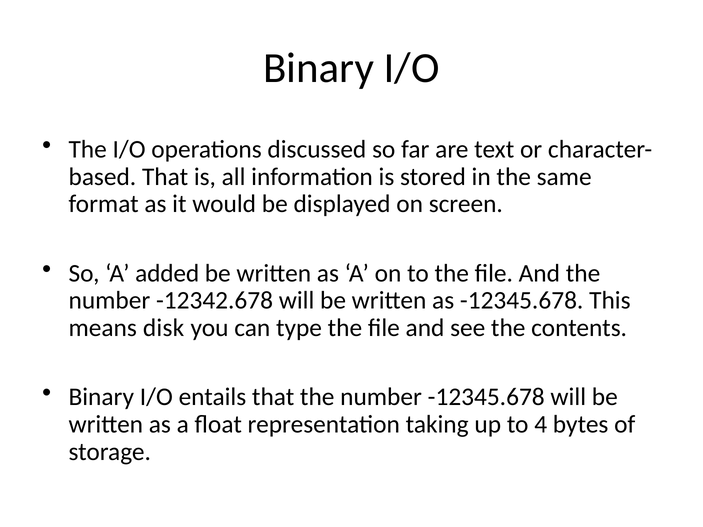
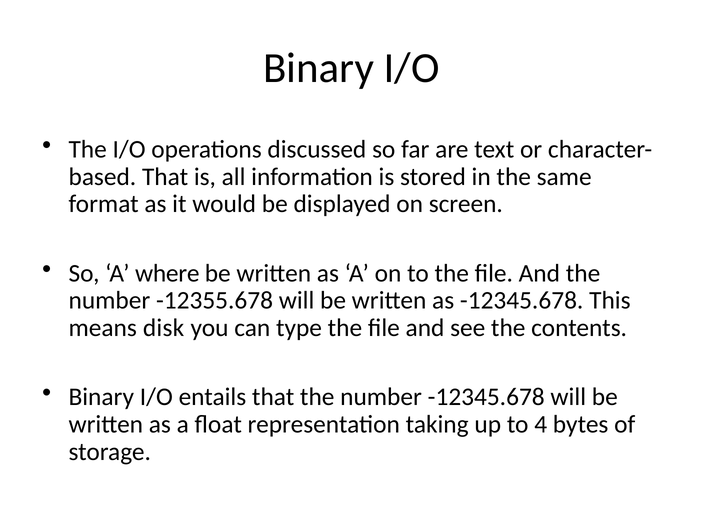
added: added -> where
-12342.678: -12342.678 -> -12355.678
